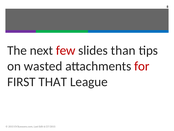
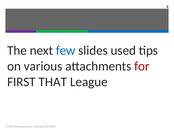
few colour: red -> blue
than: than -> used
wasted: wasted -> various
